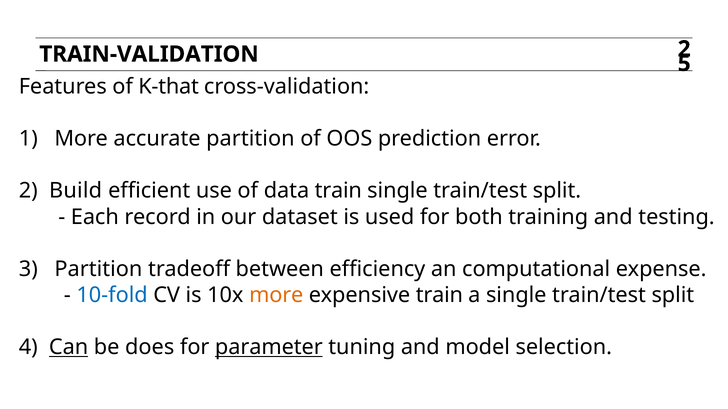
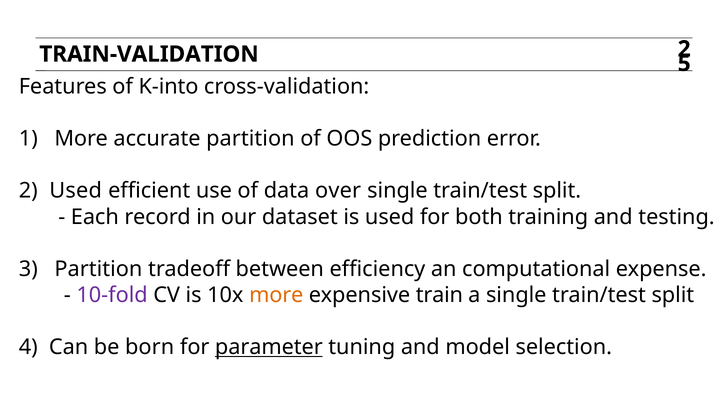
K-that: K-that -> K-into
2 Build: Build -> Used
data train: train -> over
10-fold colour: blue -> purple
Can underline: present -> none
does: does -> born
